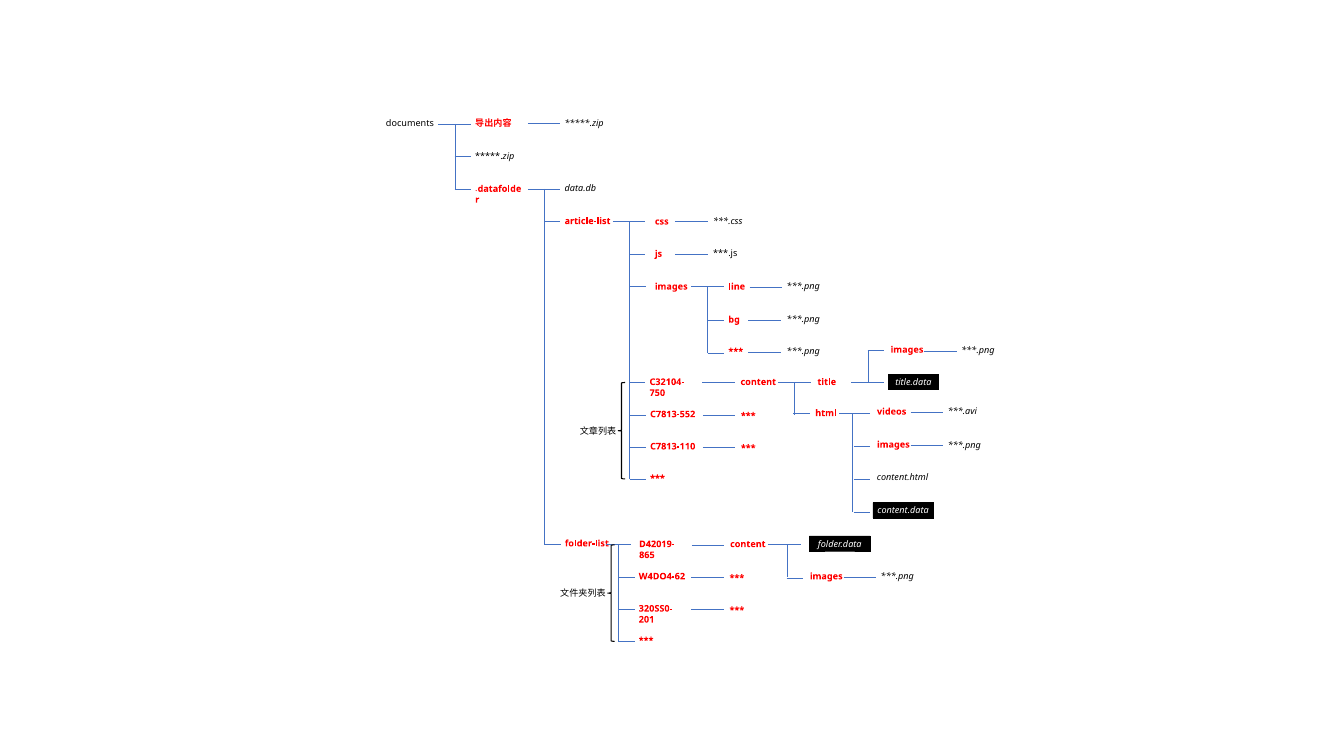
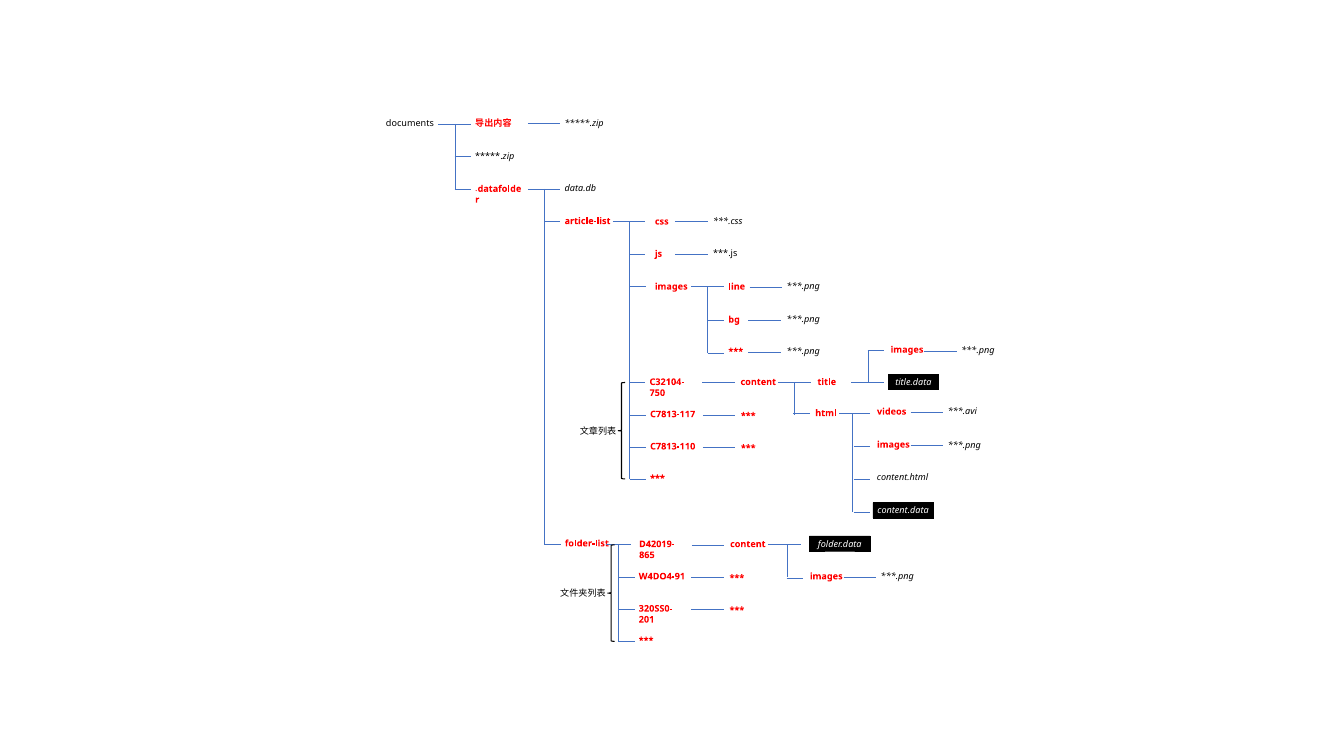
C7813-552: C7813-552 -> C7813-117
W4DO4-62: W4DO4-62 -> W4DO4-91
